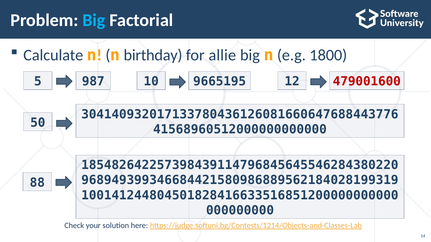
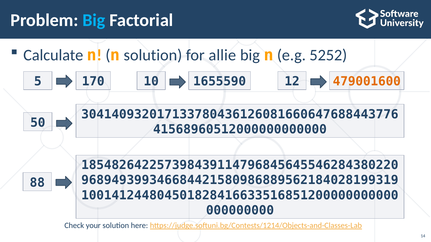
n birthday: birthday -> solution
1800: 1800 -> 5252
987: 987 -> 170
9665195: 9665195 -> 1655590
479001600 colour: red -> orange
